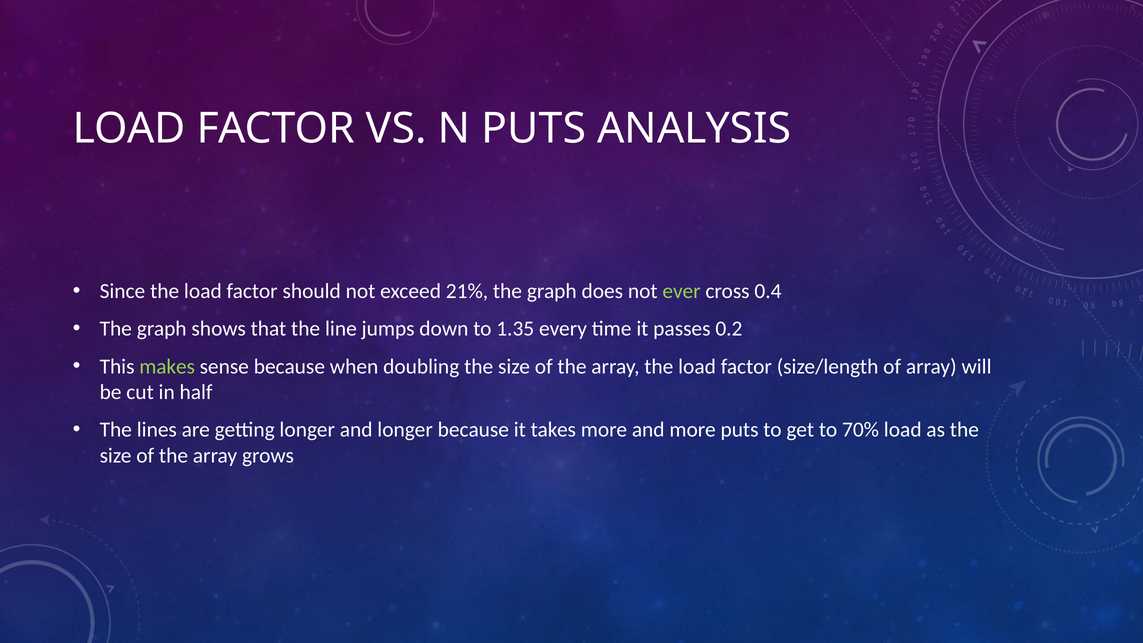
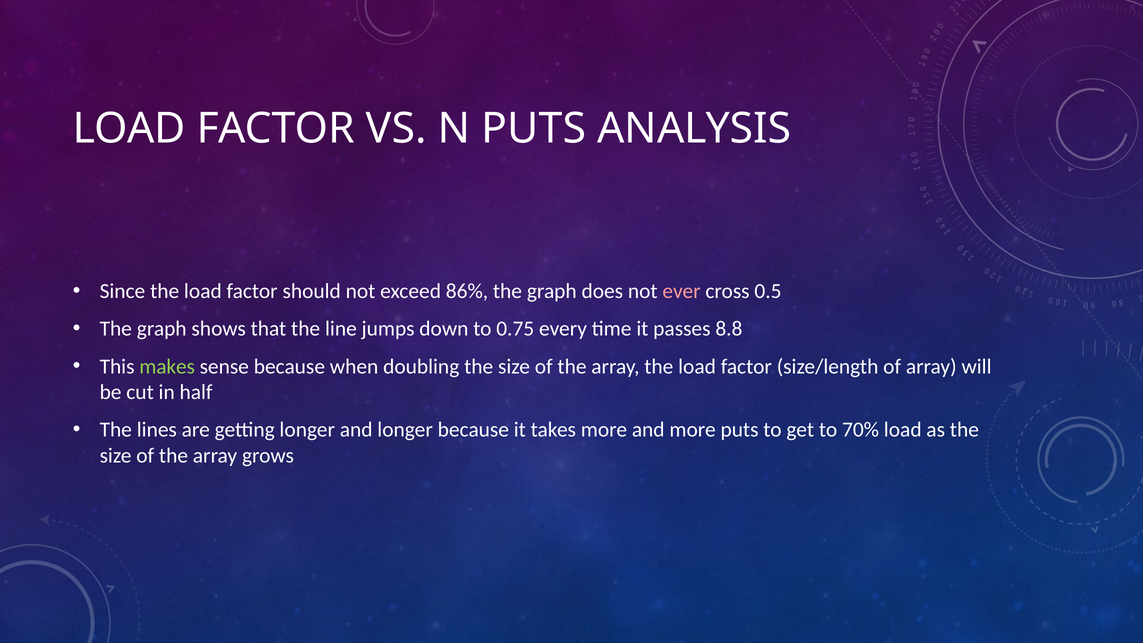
21%: 21% -> 86%
ever colour: light green -> pink
0.4: 0.4 -> 0.5
1.35: 1.35 -> 0.75
0.2: 0.2 -> 8.8
